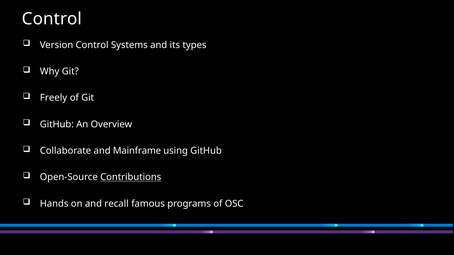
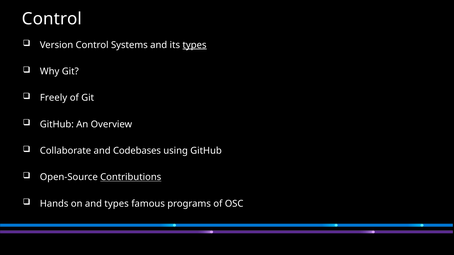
types at (195, 45) underline: none -> present
Mainframe: Mainframe -> Codebases
and recall: recall -> types
